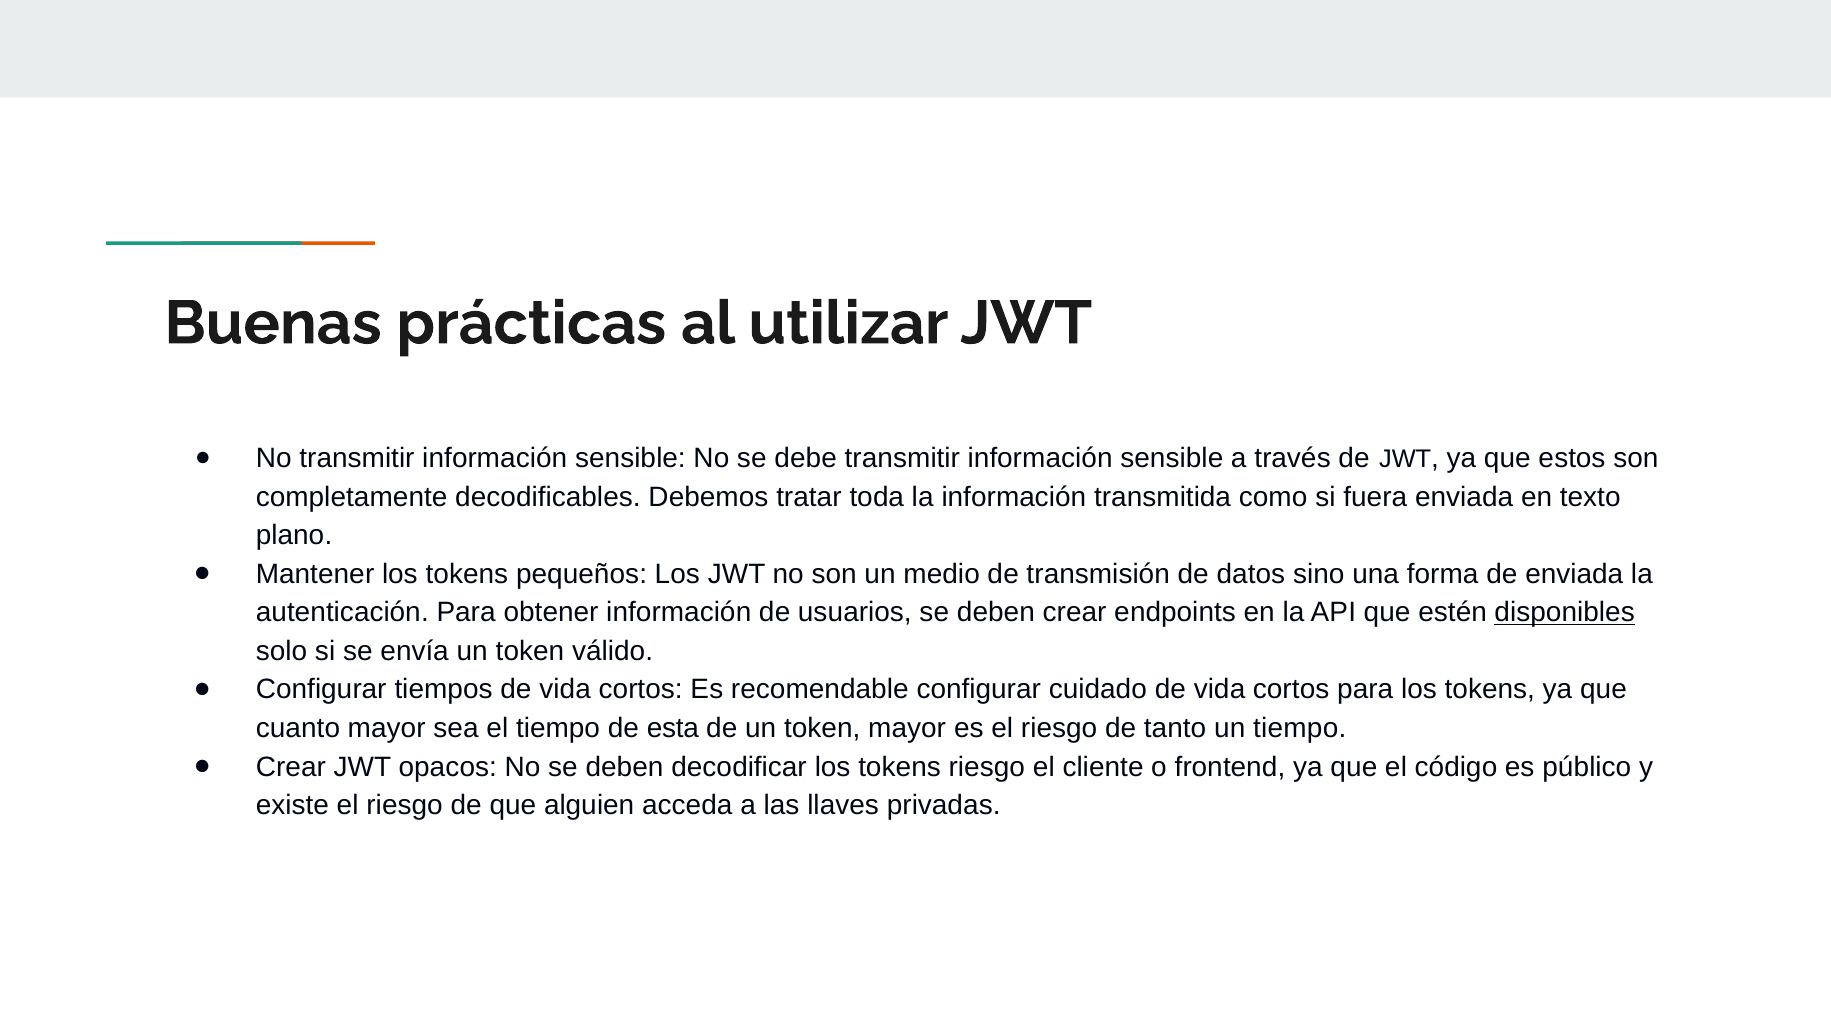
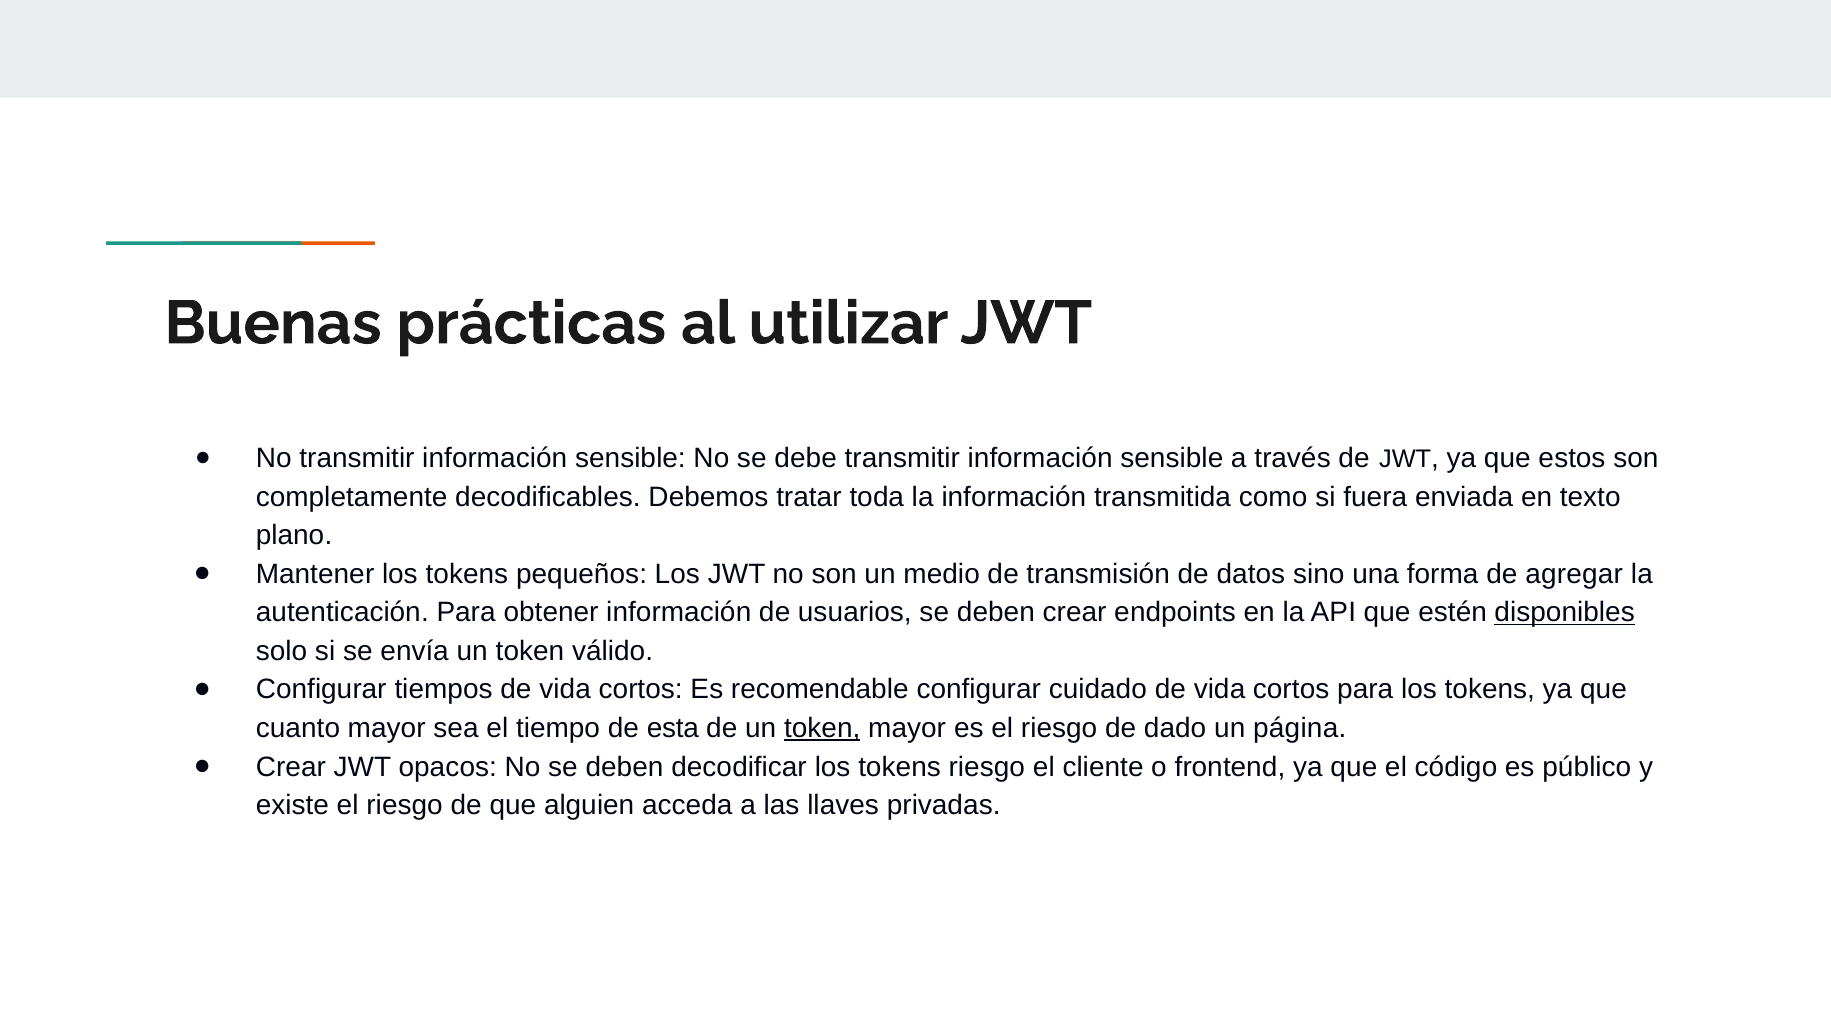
de enviada: enviada -> agregar
token at (822, 728) underline: none -> present
tanto: tanto -> dado
un tiempo: tiempo -> página
